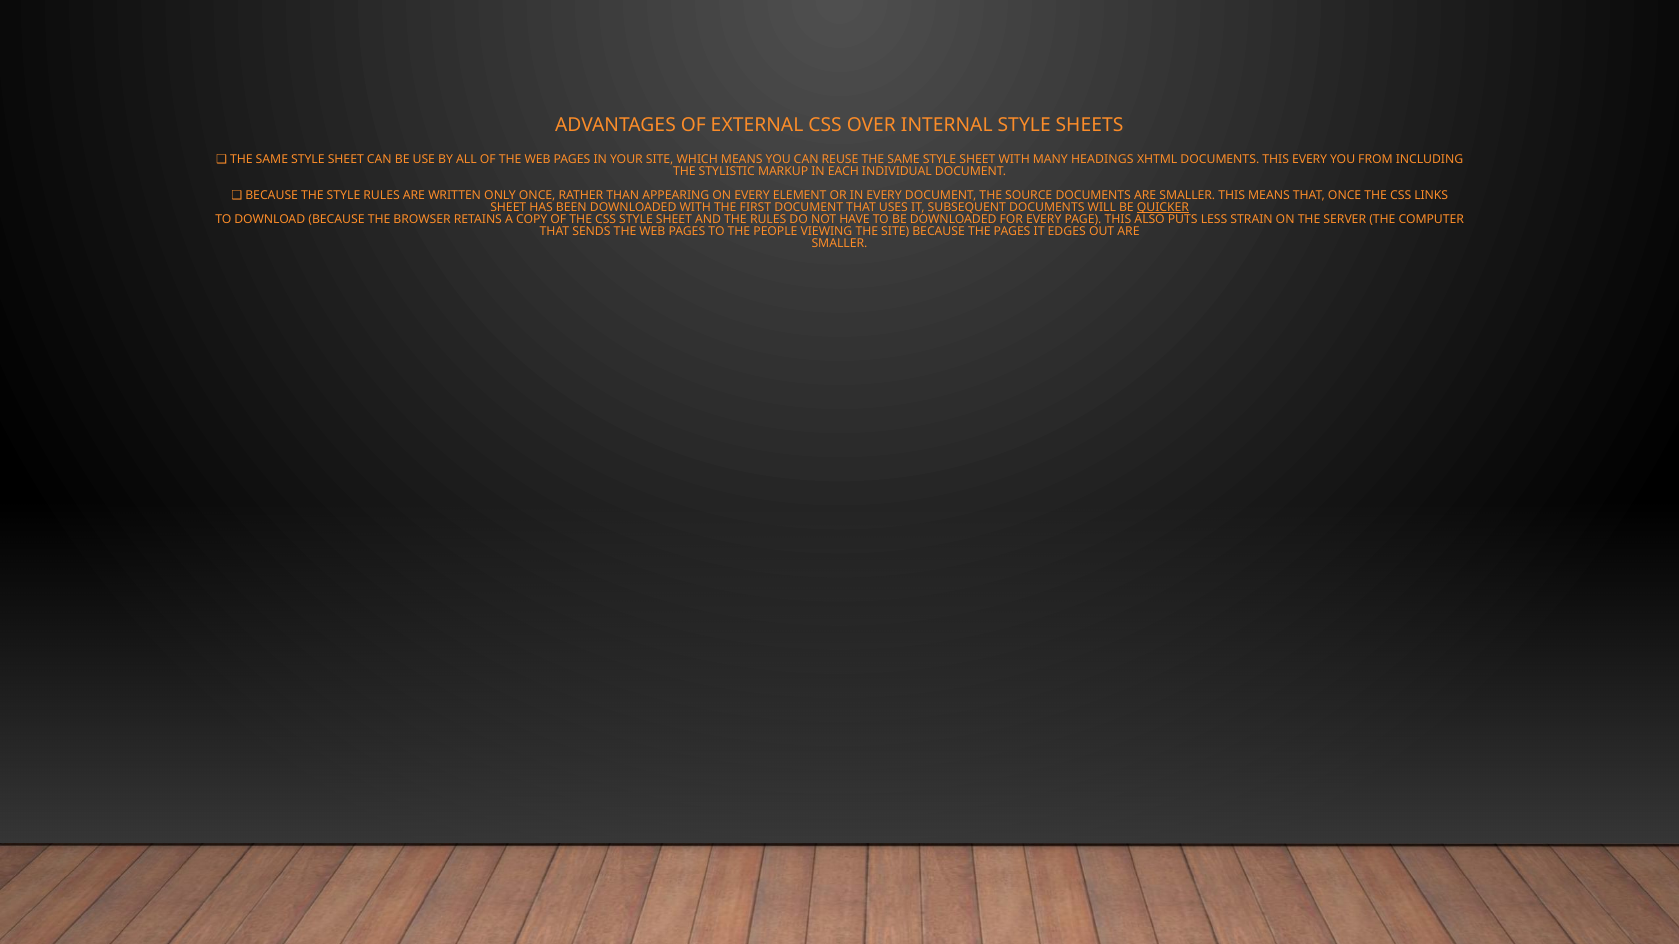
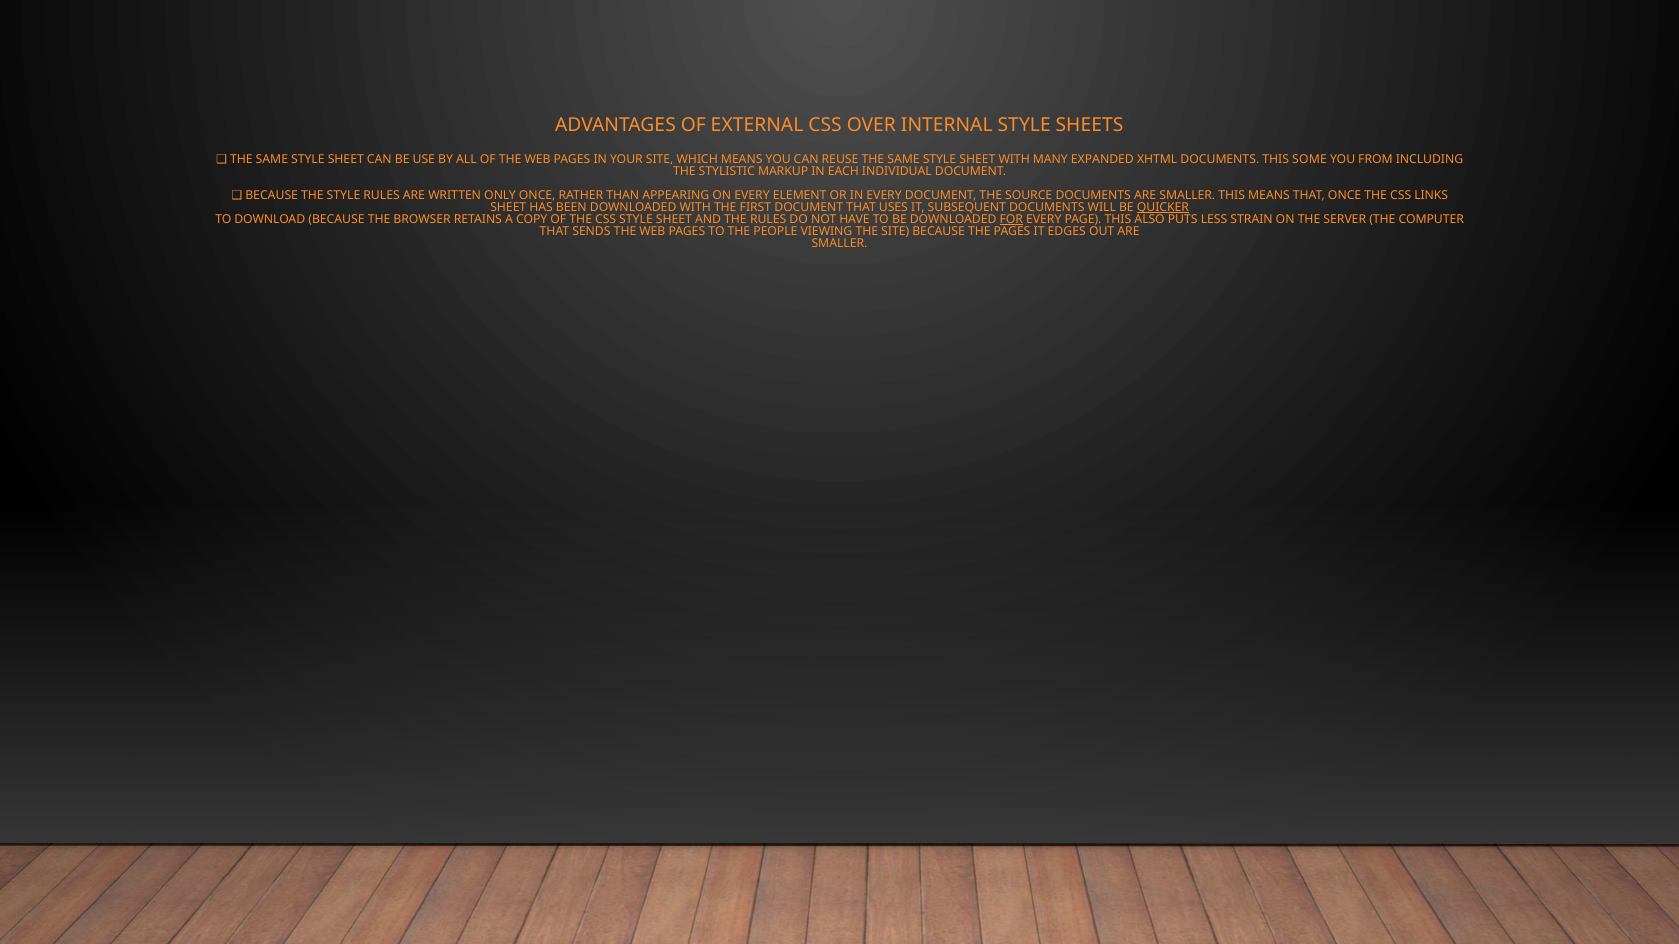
HEADINGS: HEADINGS -> EXPANDED
THIS EVERY: EVERY -> SOME
FOR underline: none -> present
